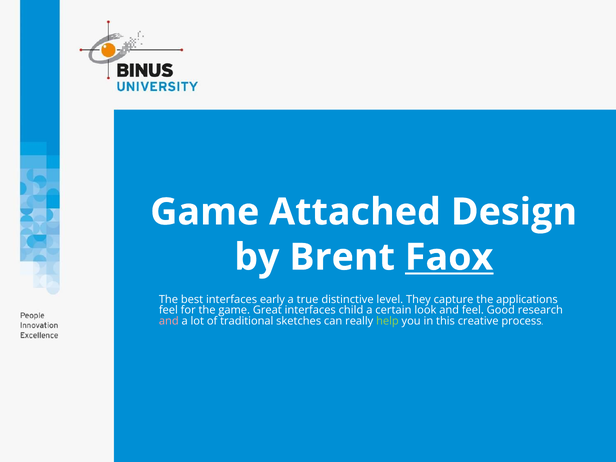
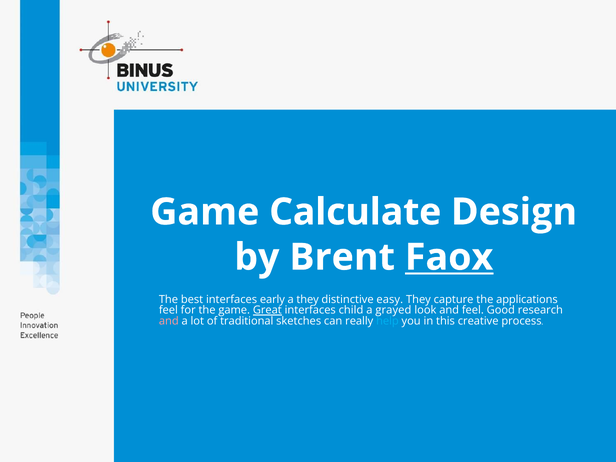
Attached: Attached -> Calculate
a true: true -> they
level: level -> easy
Great underline: none -> present
certain: certain -> grayed
help colour: light green -> light blue
